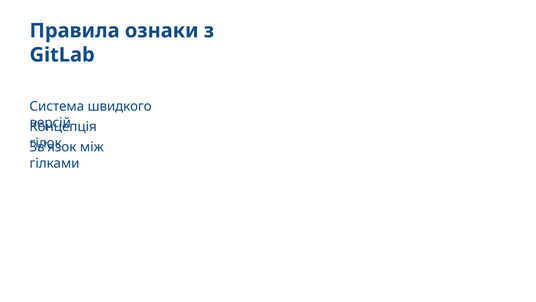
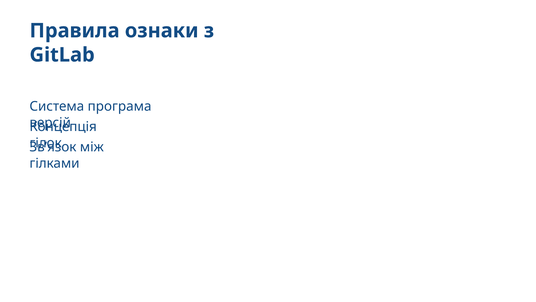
швидкого: швидкого -> програма
